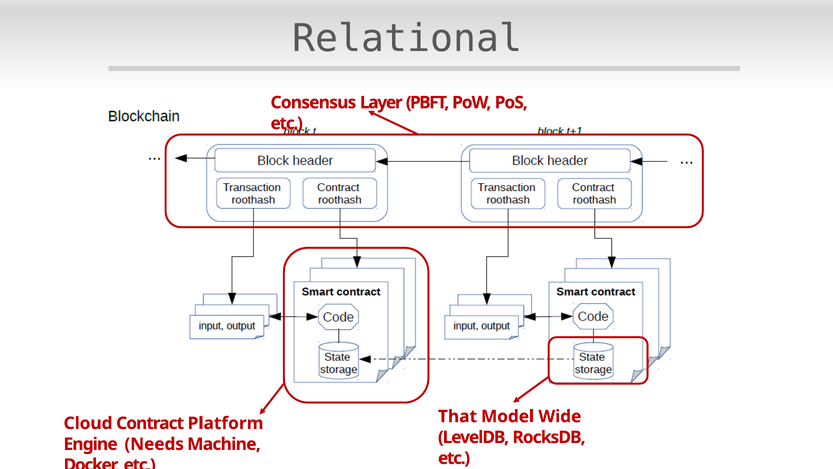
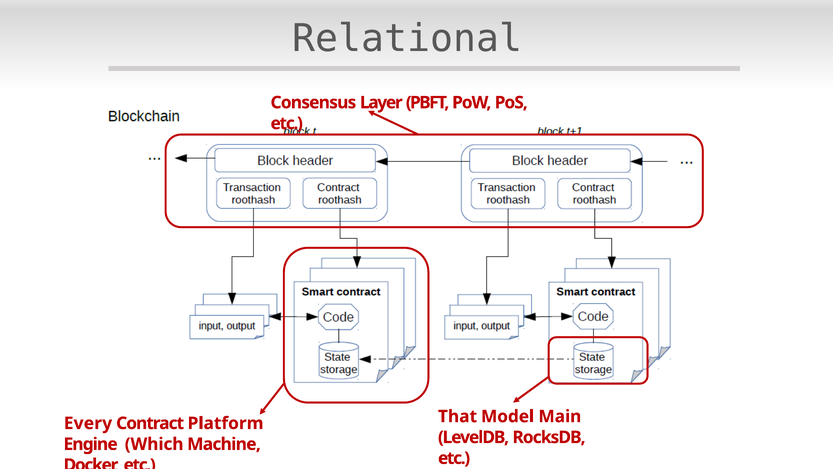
Wide: Wide -> Main
Cloud: Cloud -> Every
Needs: Needs -> Which
